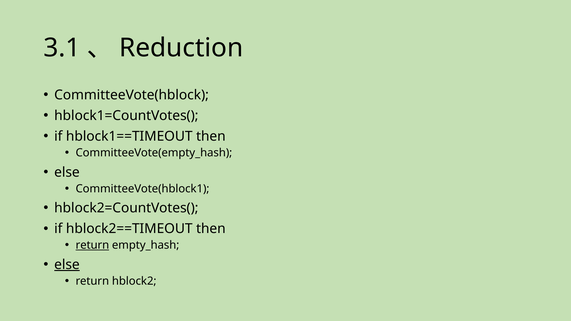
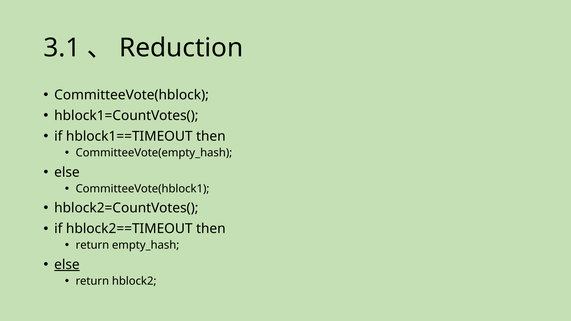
return at (92, 245) underline: present -> none
